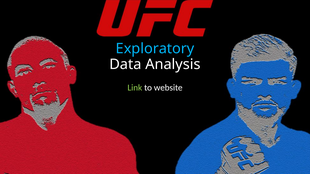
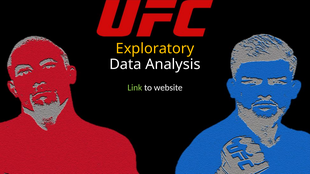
Exploratory colour: light blue -> yellow
